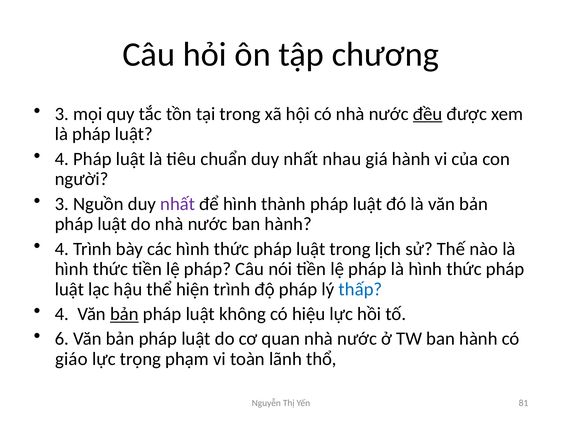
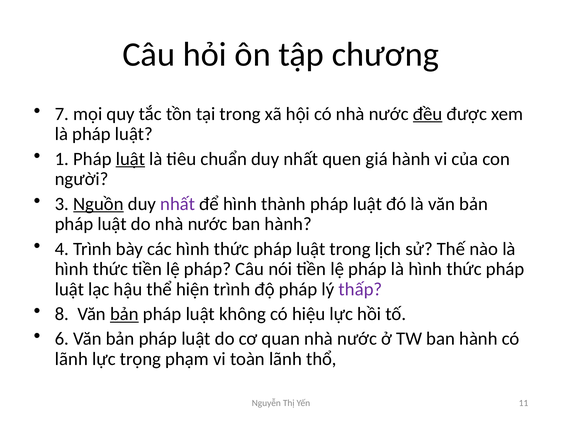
3 at (62, 114): 3 -> 7
4 at (62, 159): 4 -> 1
luật at (130, 159) underline: none -> present
nhau: nhau -> quen
Nguồn underline: none -> present
thấp colour: blue -> purple
4 at (62, 314): 4 -> 8
giáo at (71, 359): giáo -> lãnh
81: 81 -> 11
